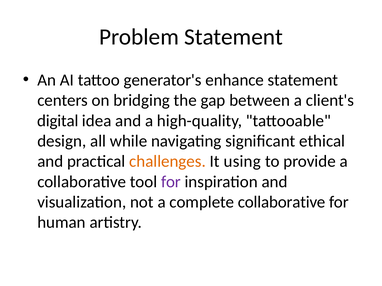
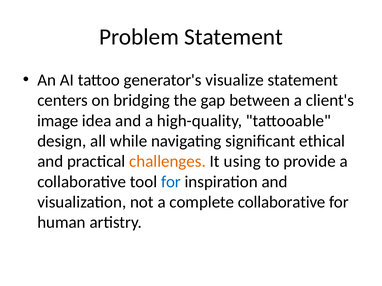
enhance: enhance -> visualize
digital: digital -> image
for at (171, 182) colour: purple -> blue
